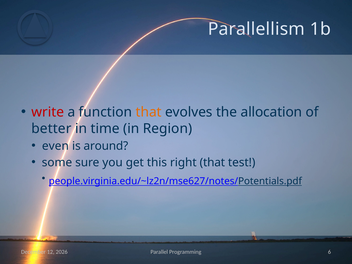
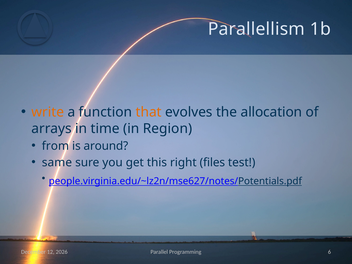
write colour: red -> orange
better: better -> arrays
even: even -> from
some: some -> same
right that: that -> files
